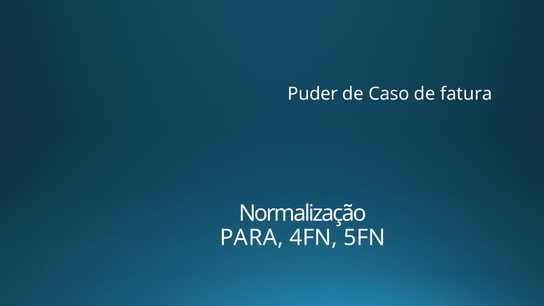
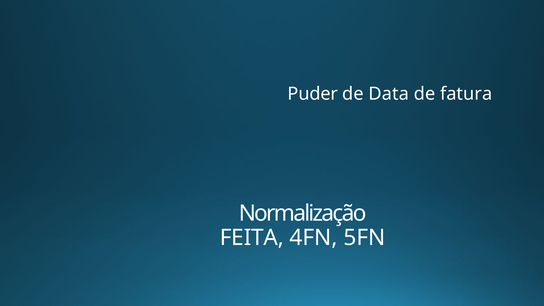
Caso: Caso -> Data
PARA: PARA -> FEITA
